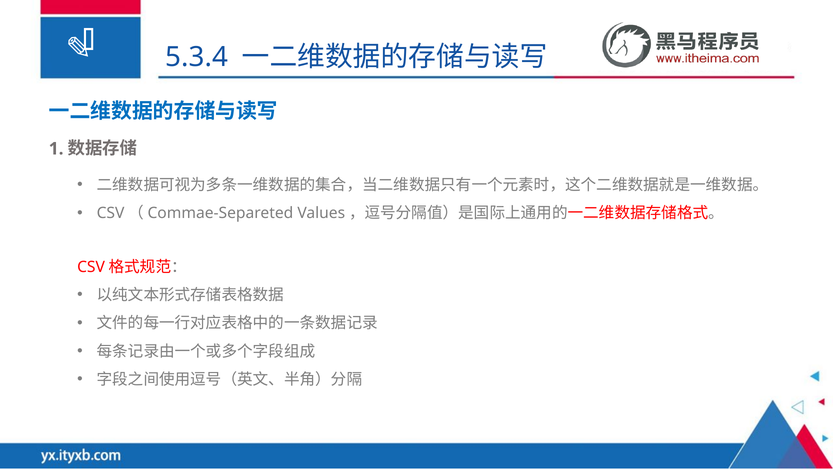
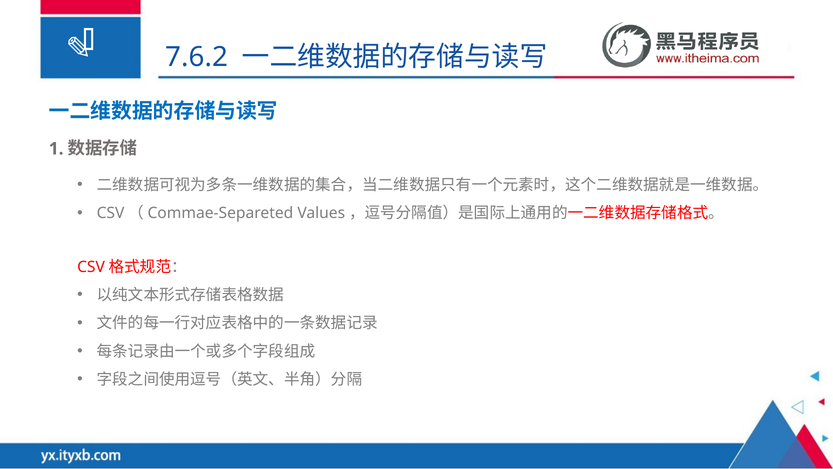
5.3.4: 5.3.4 -> 7.6.2
